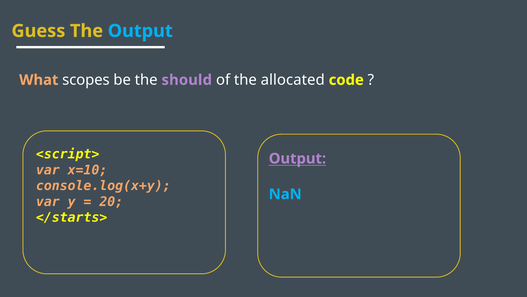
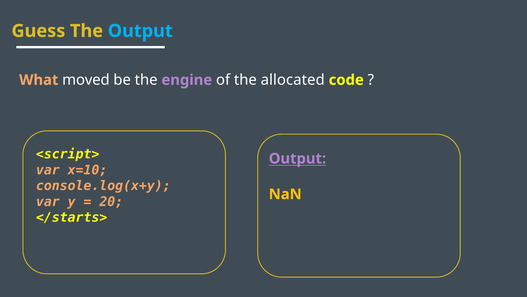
scopes: scopes -> moved
should: should -> engine
NaN colour: light blue -> yellow
